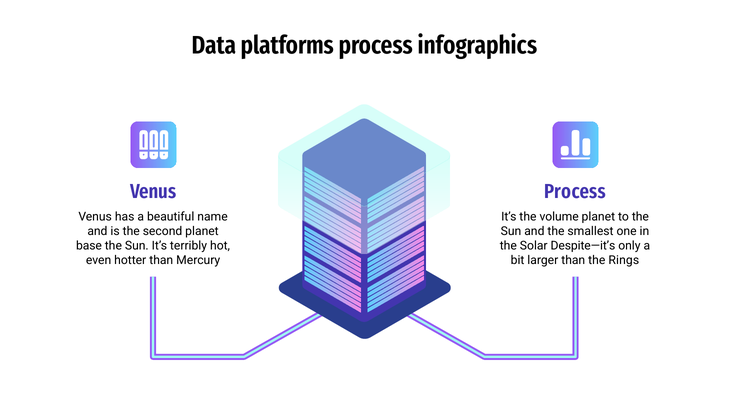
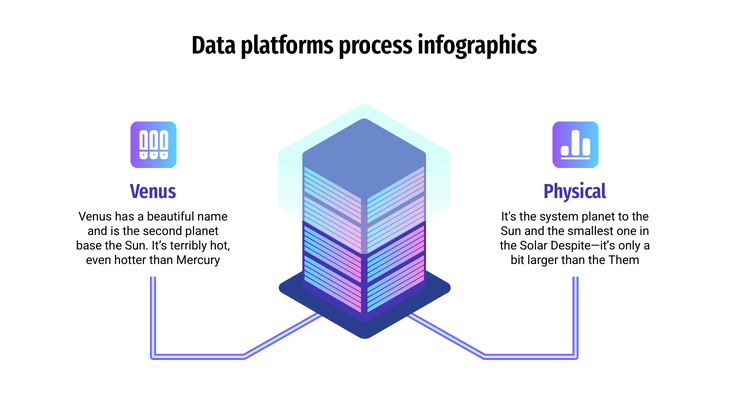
Process at (575, 192): Process -> Physical
volume: volume -> system
Rings: Rings -> Them
